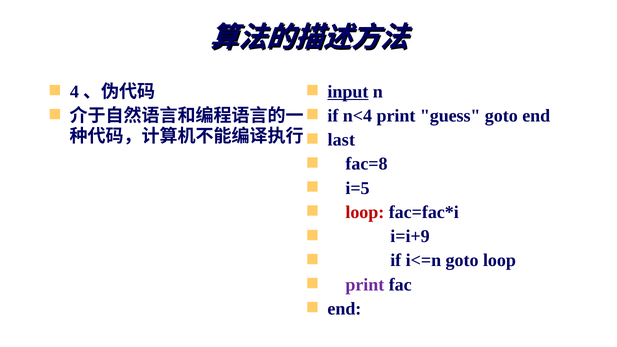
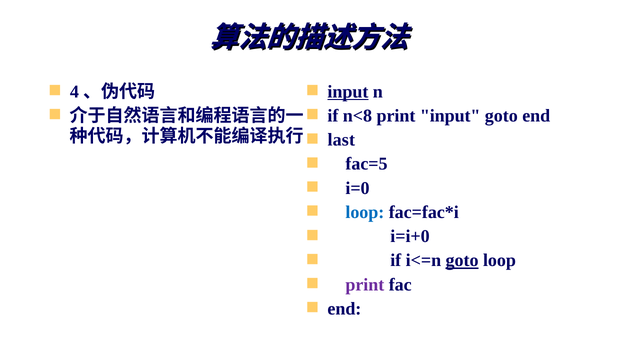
n<4: n<4 -> n<8
print guess: guess -> input
fac=8: fac=8 -> fac=5
i=5: i=5 -> i=0
loop at (365, 212) colour: red -> blue
i=i+9: i=i+9 -> i=i+0
goto at (462, 261) underline: none -> present
